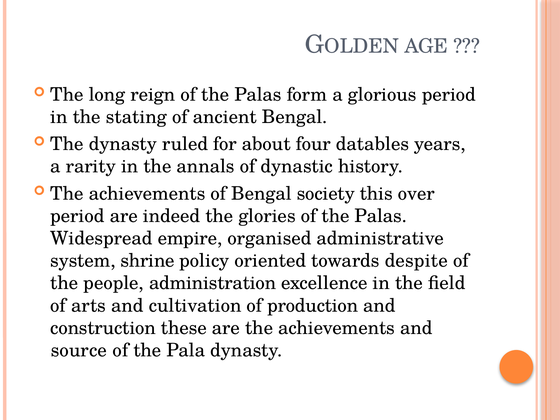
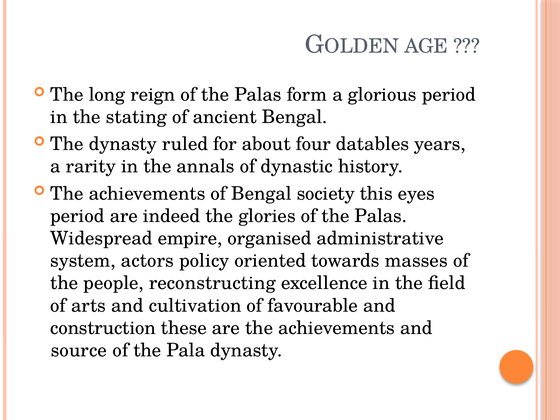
over: over -> eyes
shrine: shrine -> actors
despite: despite -> masses
administration: administration -> reconstructing
production: production -> favourable
